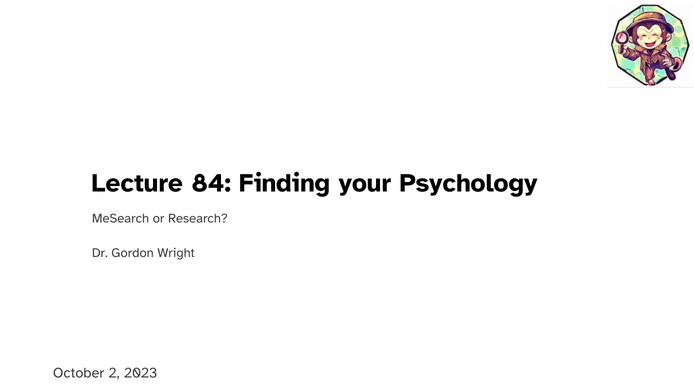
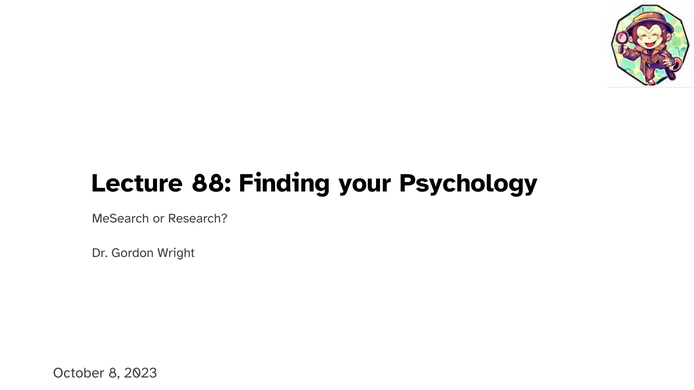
84: 84 -> 88
2: 2 -> 8
